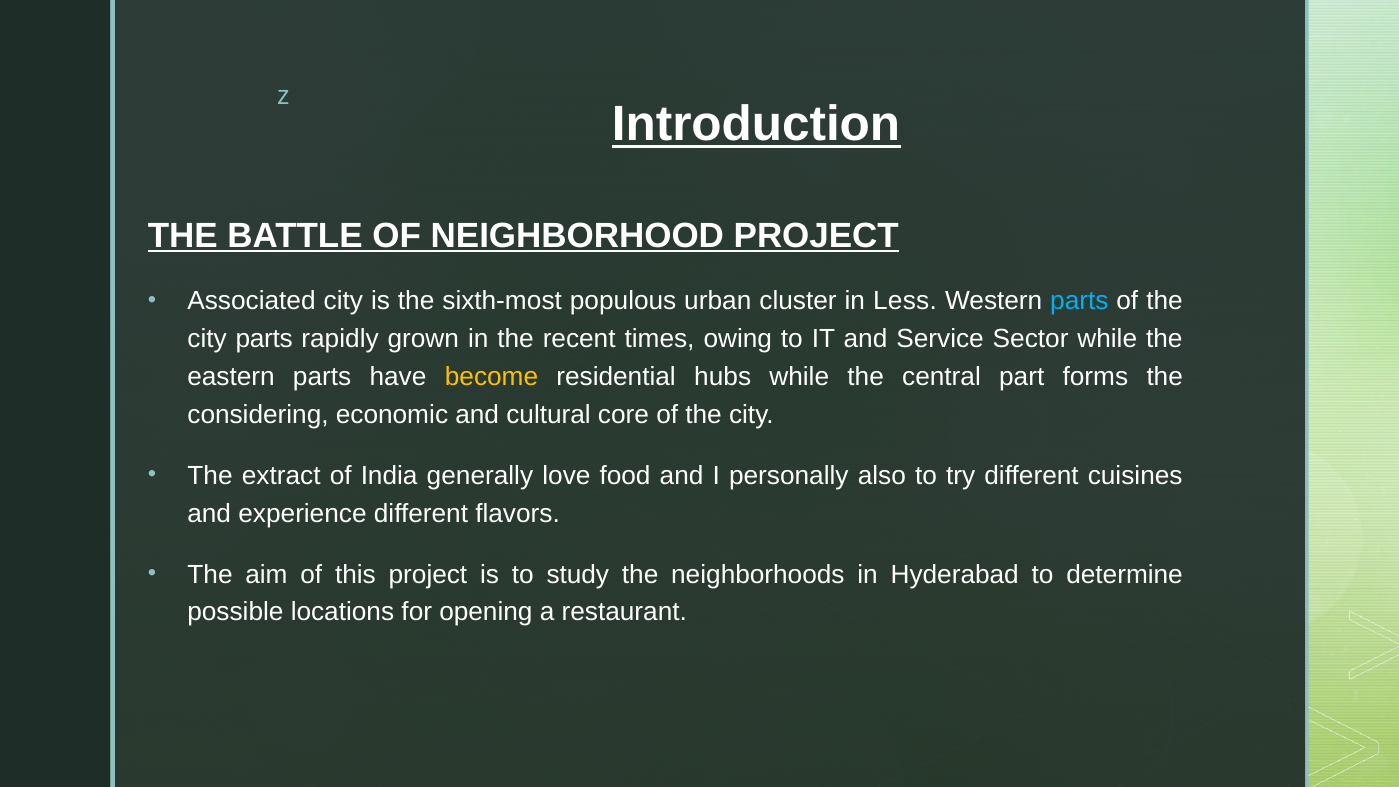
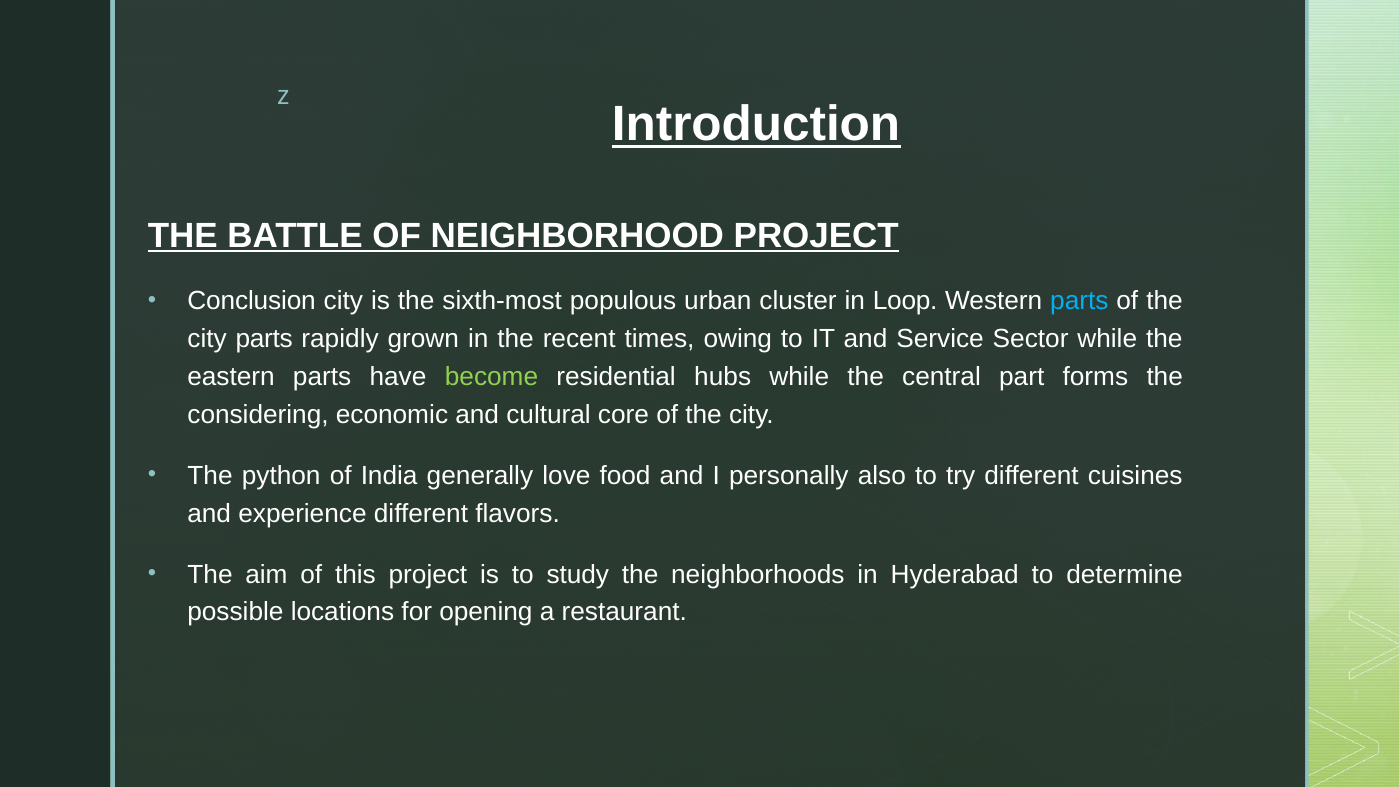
Associated: Associated -> Conclusion
Less: Less -> Loop
become colour: yellow -> light green
extract: extract -> python
